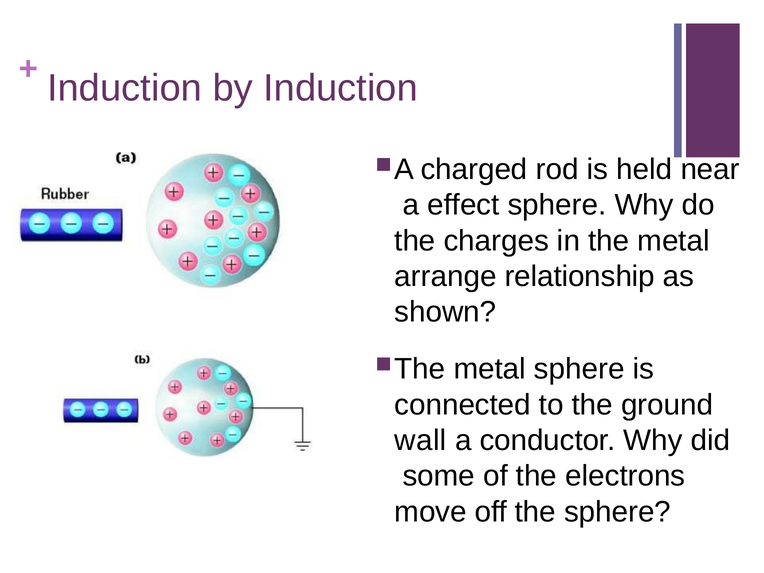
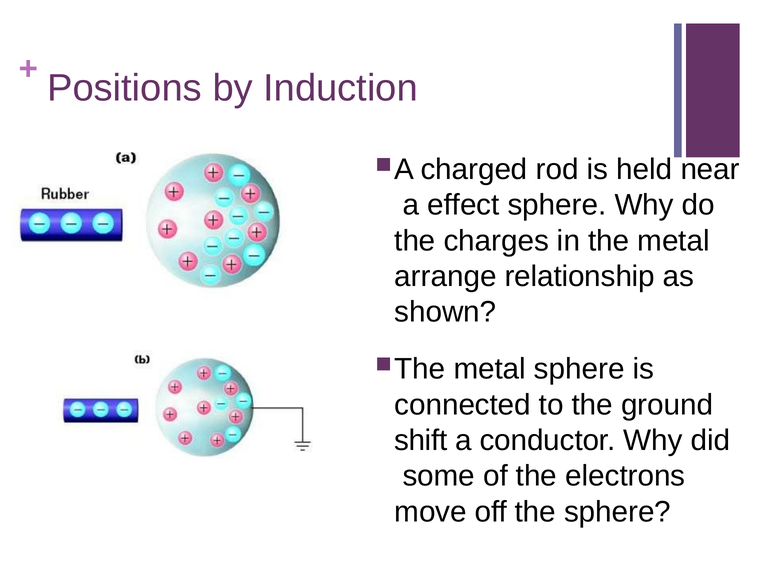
Induction at (125, 88): Induction -> Positions
wall: wall -> shift
